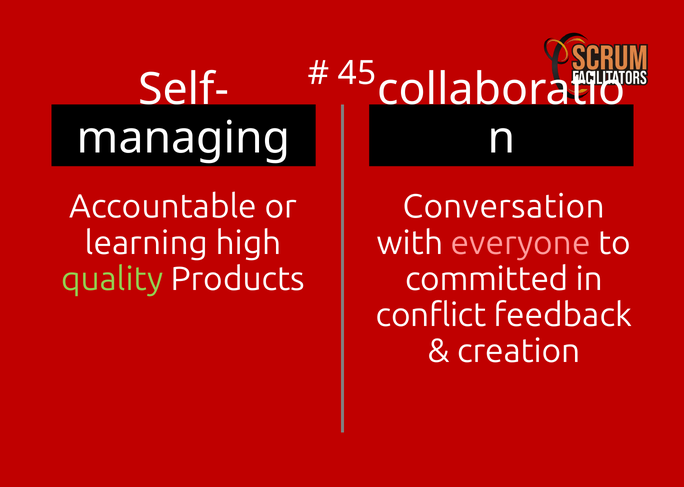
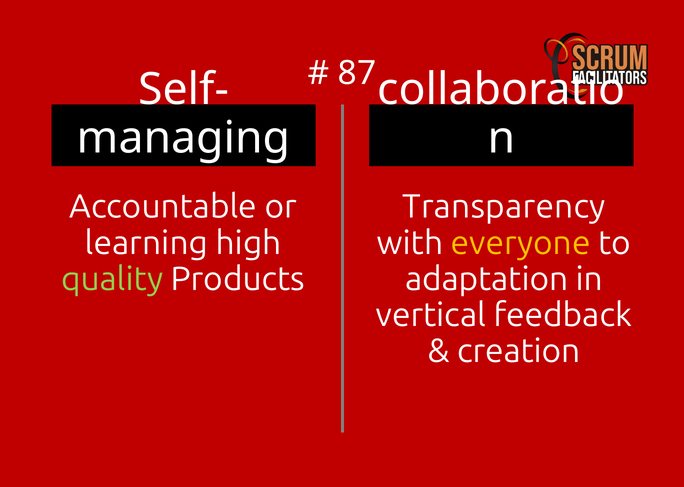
45: 45 -> 87
Conversation: Conversation -> Transparency
everyone colour: pink -> yellow
committed: committed -> adaptation
conflict: conflict -> vertical
